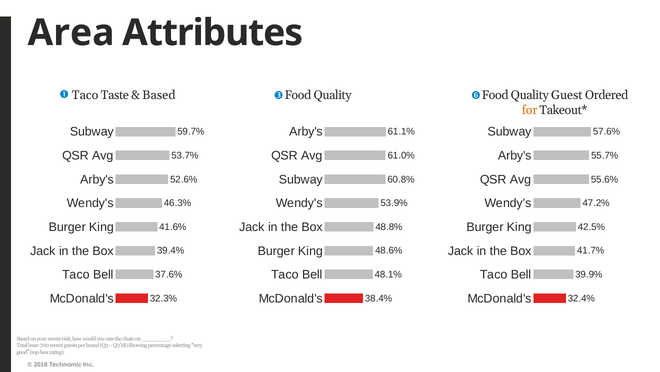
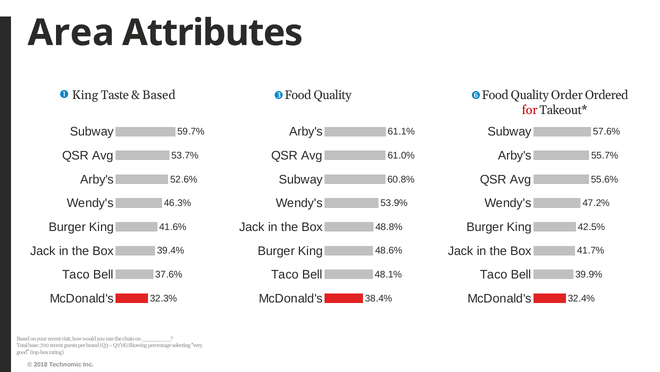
Taco at (85, 95): Taco -> King
Guest: Guest -> Order
for colour: orange -> red
